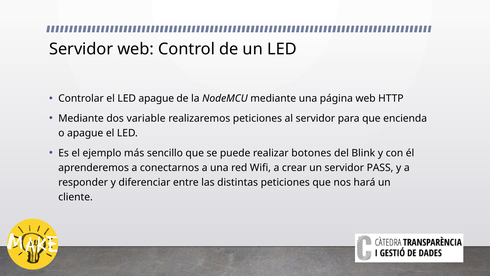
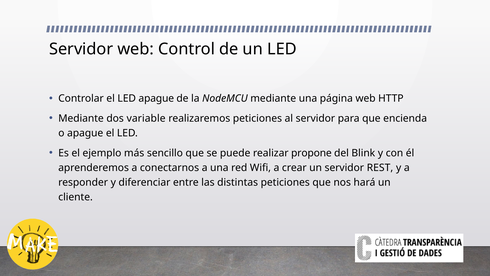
botones: botones -> propone
PASS: PASS -> REST
